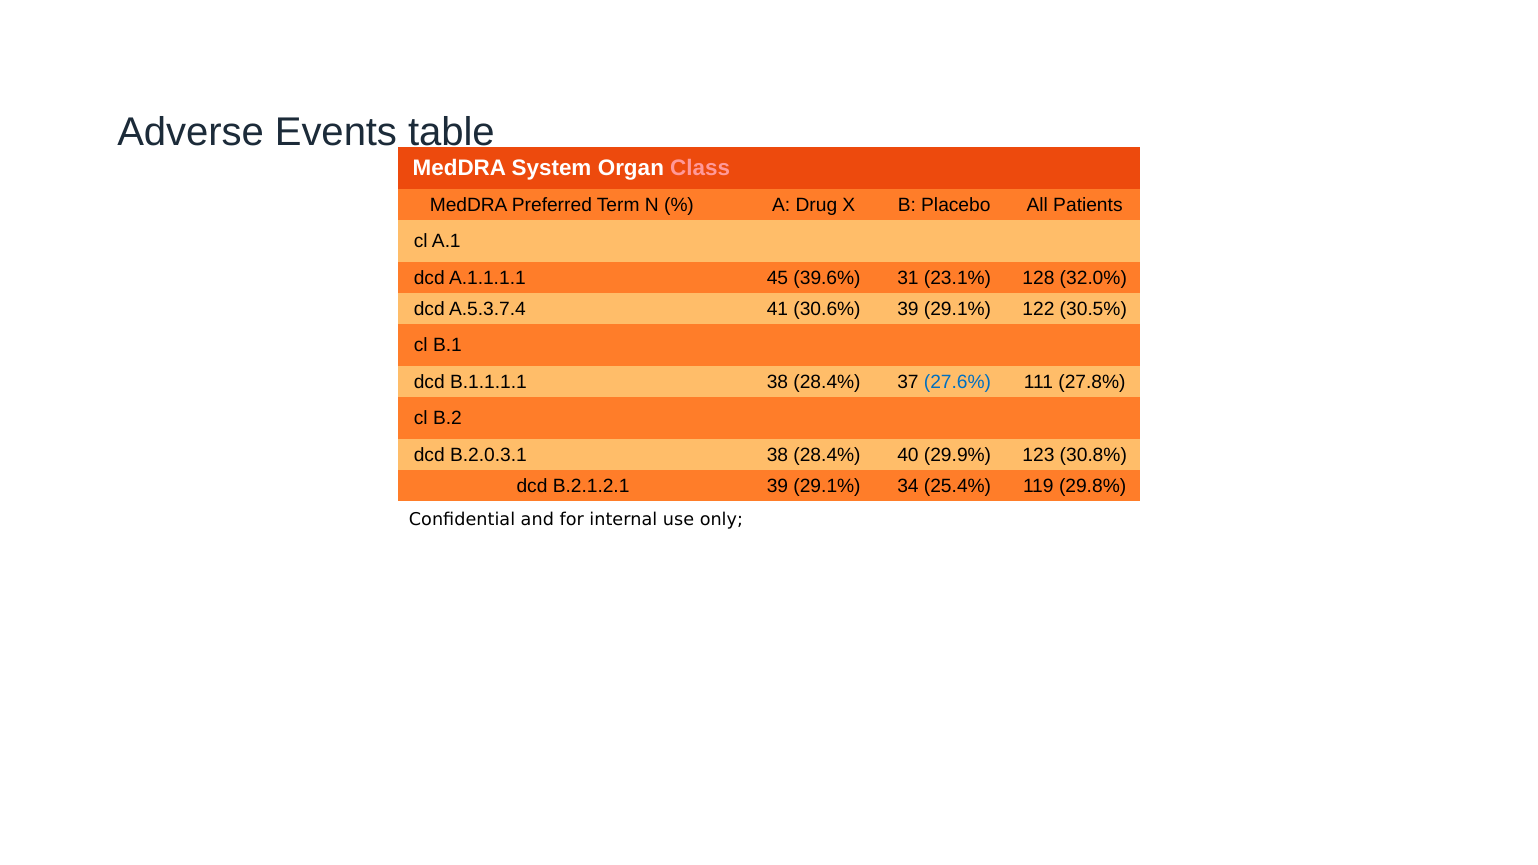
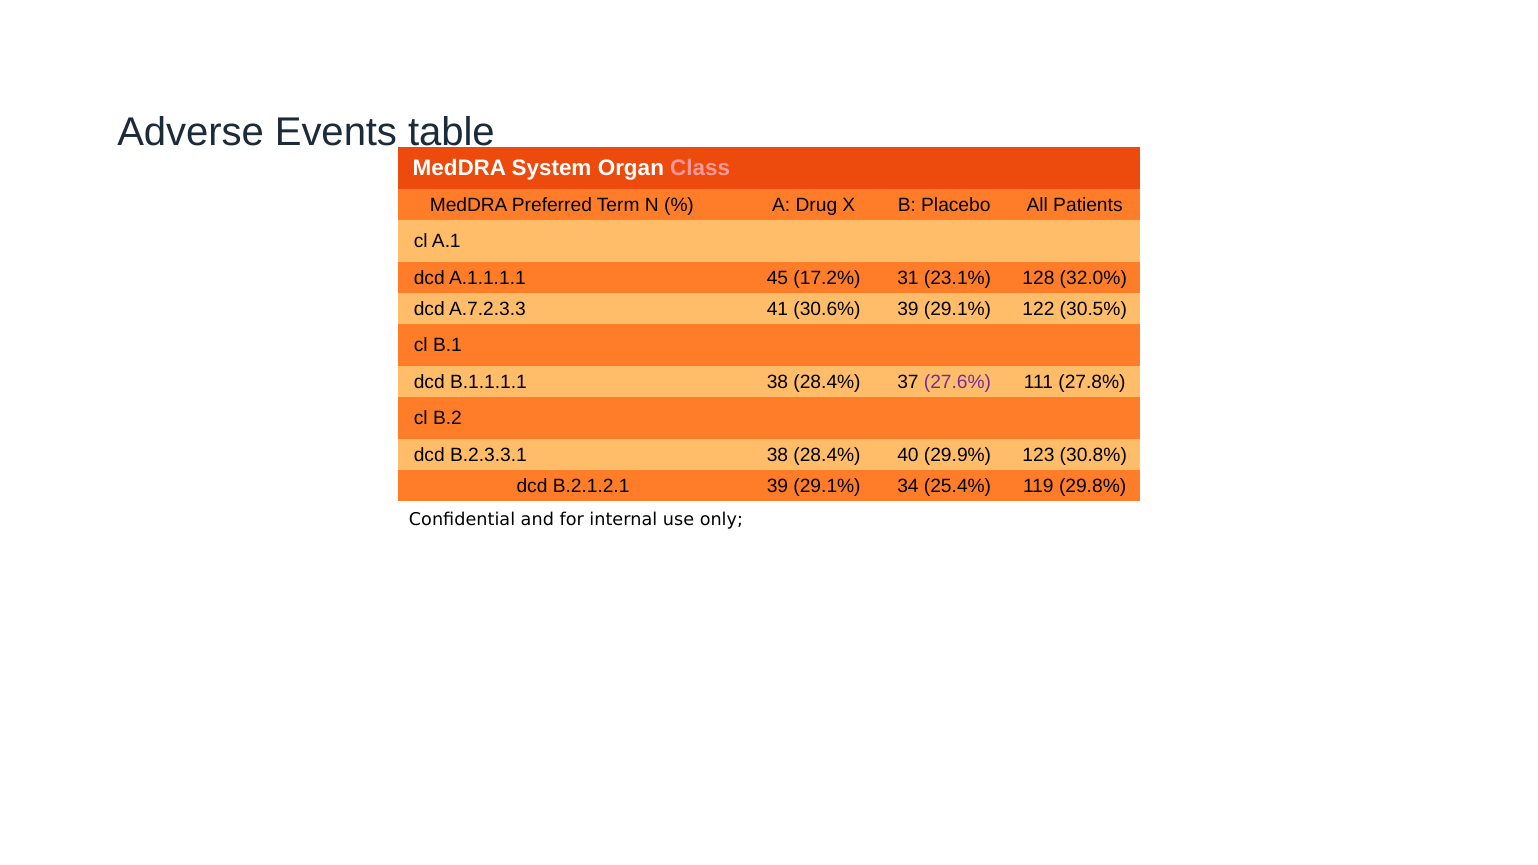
39.6%: 39.6% -> 17.2%
A.5.3.7.4: A.5.3.7.4 -> A.7.2.3.3
27.6% colour: blue -> purple
B.2.0.3.1: B.2.0.3.1 -> B.2.3.3.1
